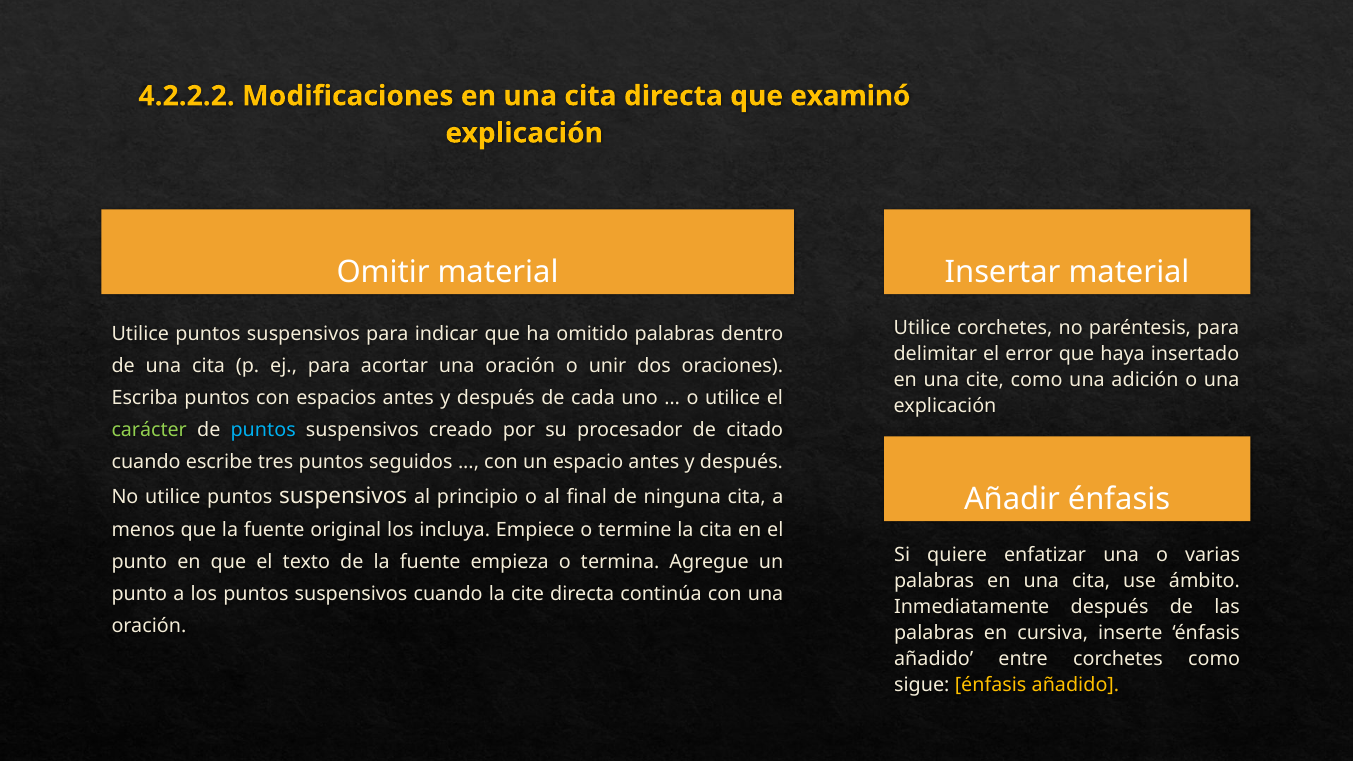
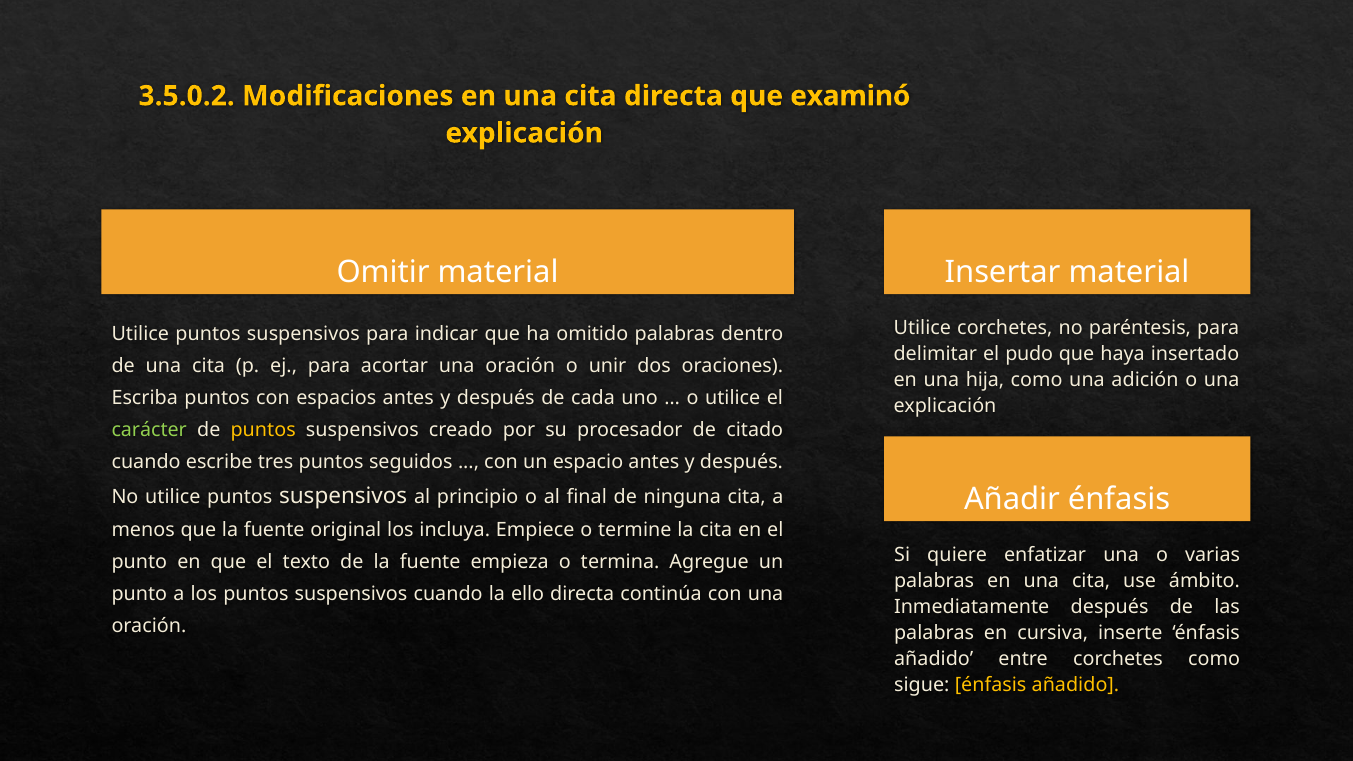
4.2.2.2: 4.2.2.2 -> 3.5.0.2
error: error -> pudo
una cite: cite -> hija
puntos at (263, 430) colour: light blue -> yellow
la cite: cite -> ello
